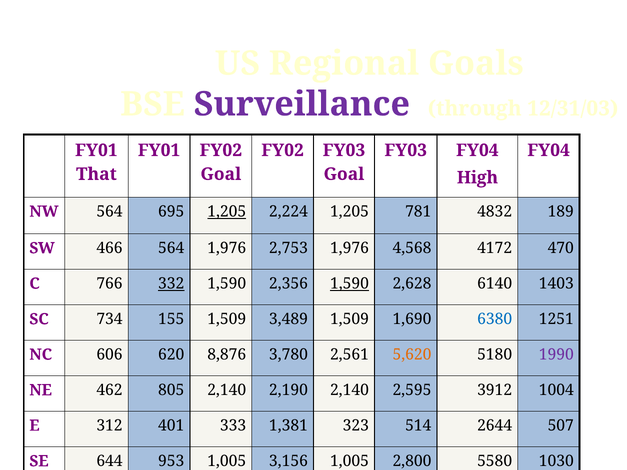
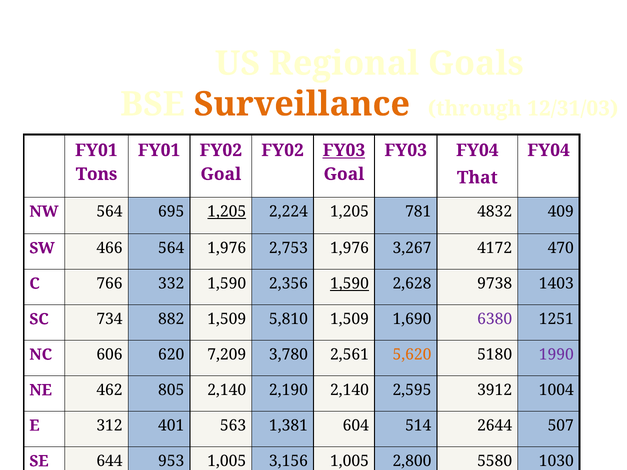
Surveillance colour: purple -> orange
FY03 at (344, 150) underline: none -> present
That: That -> Tons
High: High -> That
189: 189 -> 409
4,568: 4,568 -> 3,267
332 underline: present -> none
6140: 6140 -> 9738
155: 155 -> 882
3,489: 3,489 -> 5,810
6380 colour: blue -> purple
8,876: 8,876 -> 7,209
333: 333 -> 563
323: 323 -> 604
